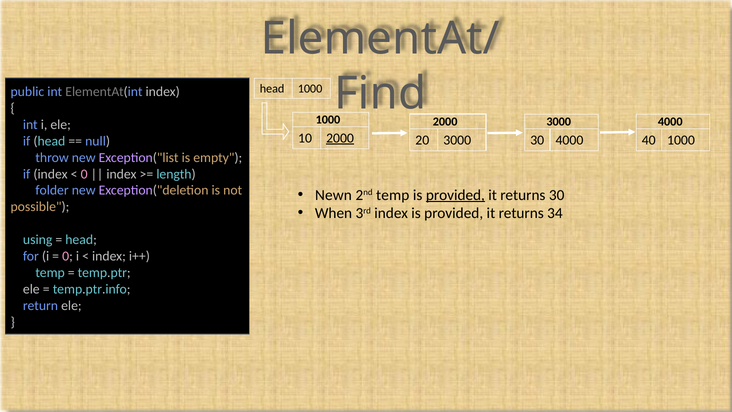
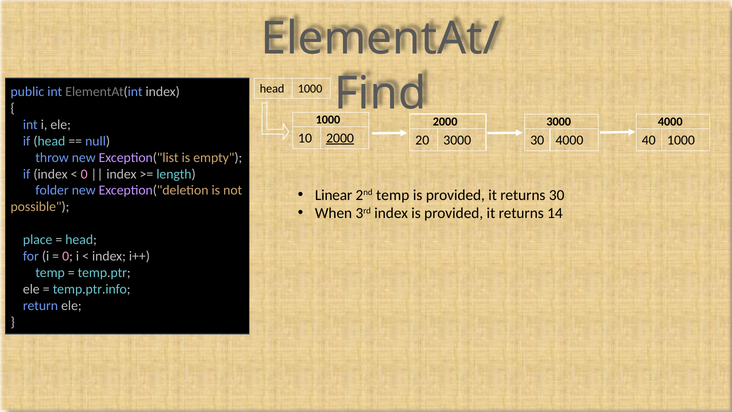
Newn: Newn -> Linear
provided at (455, 195) underline: present -> none
34: 34 -> 14
using: using -> place
